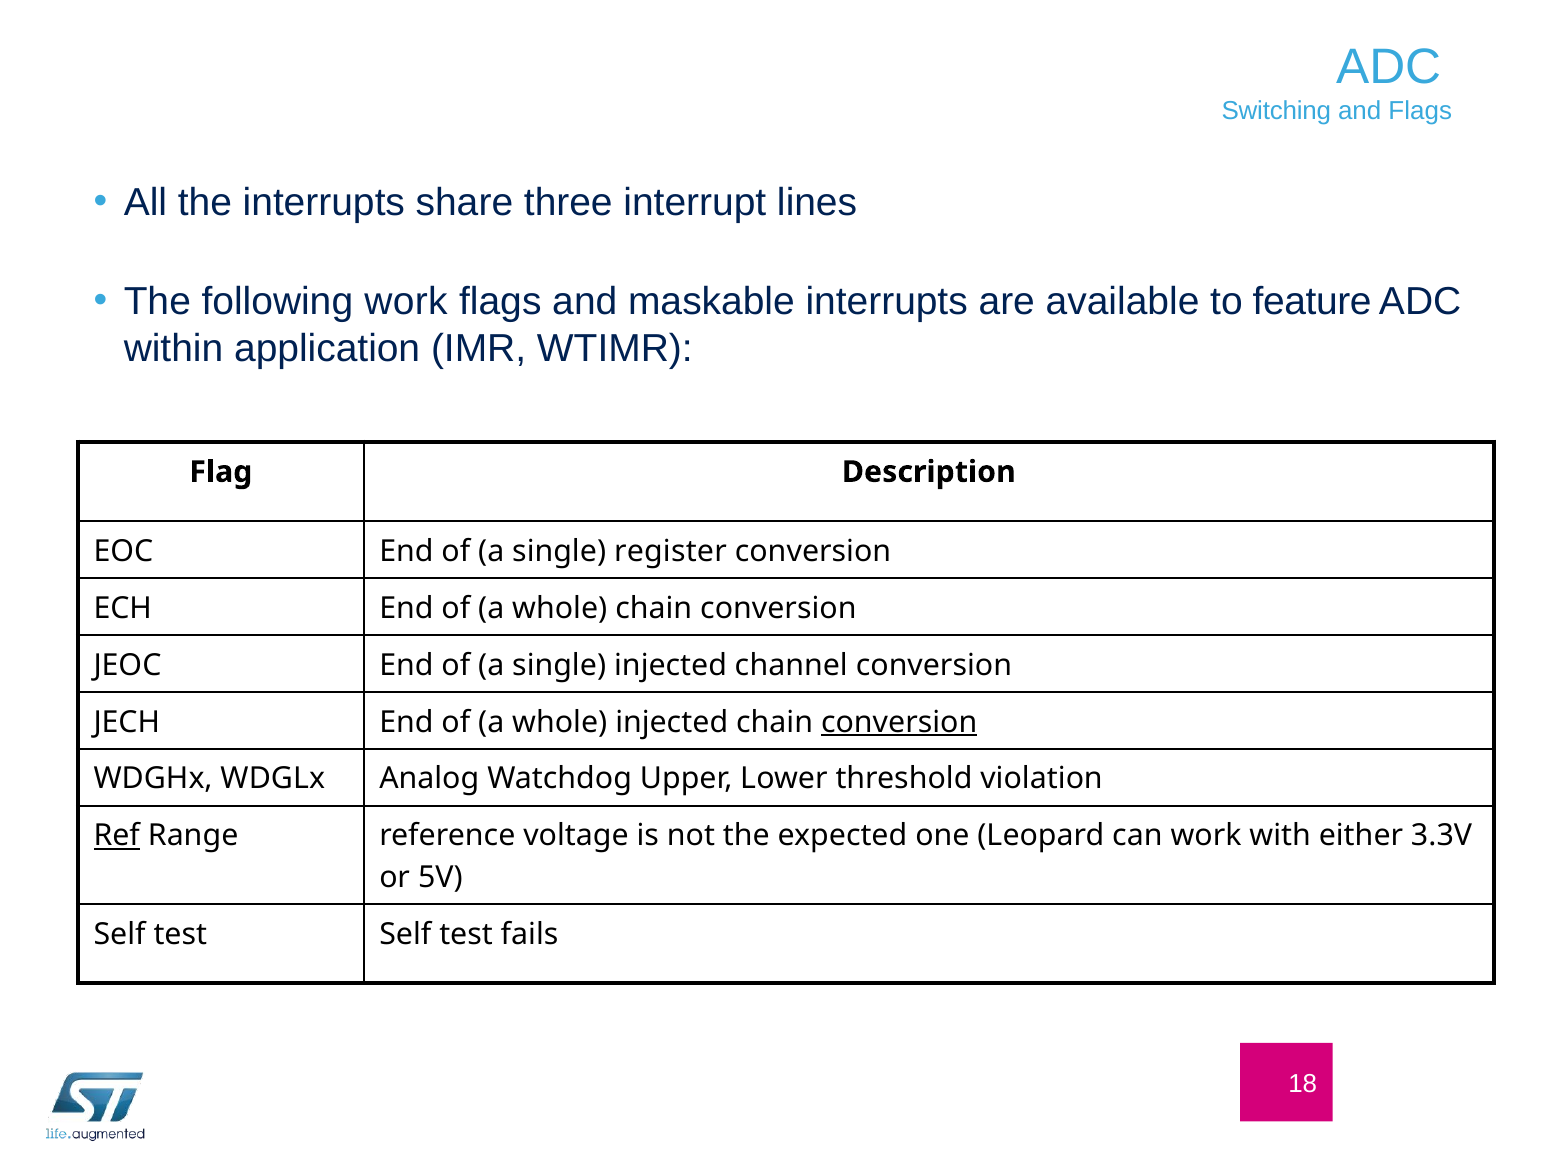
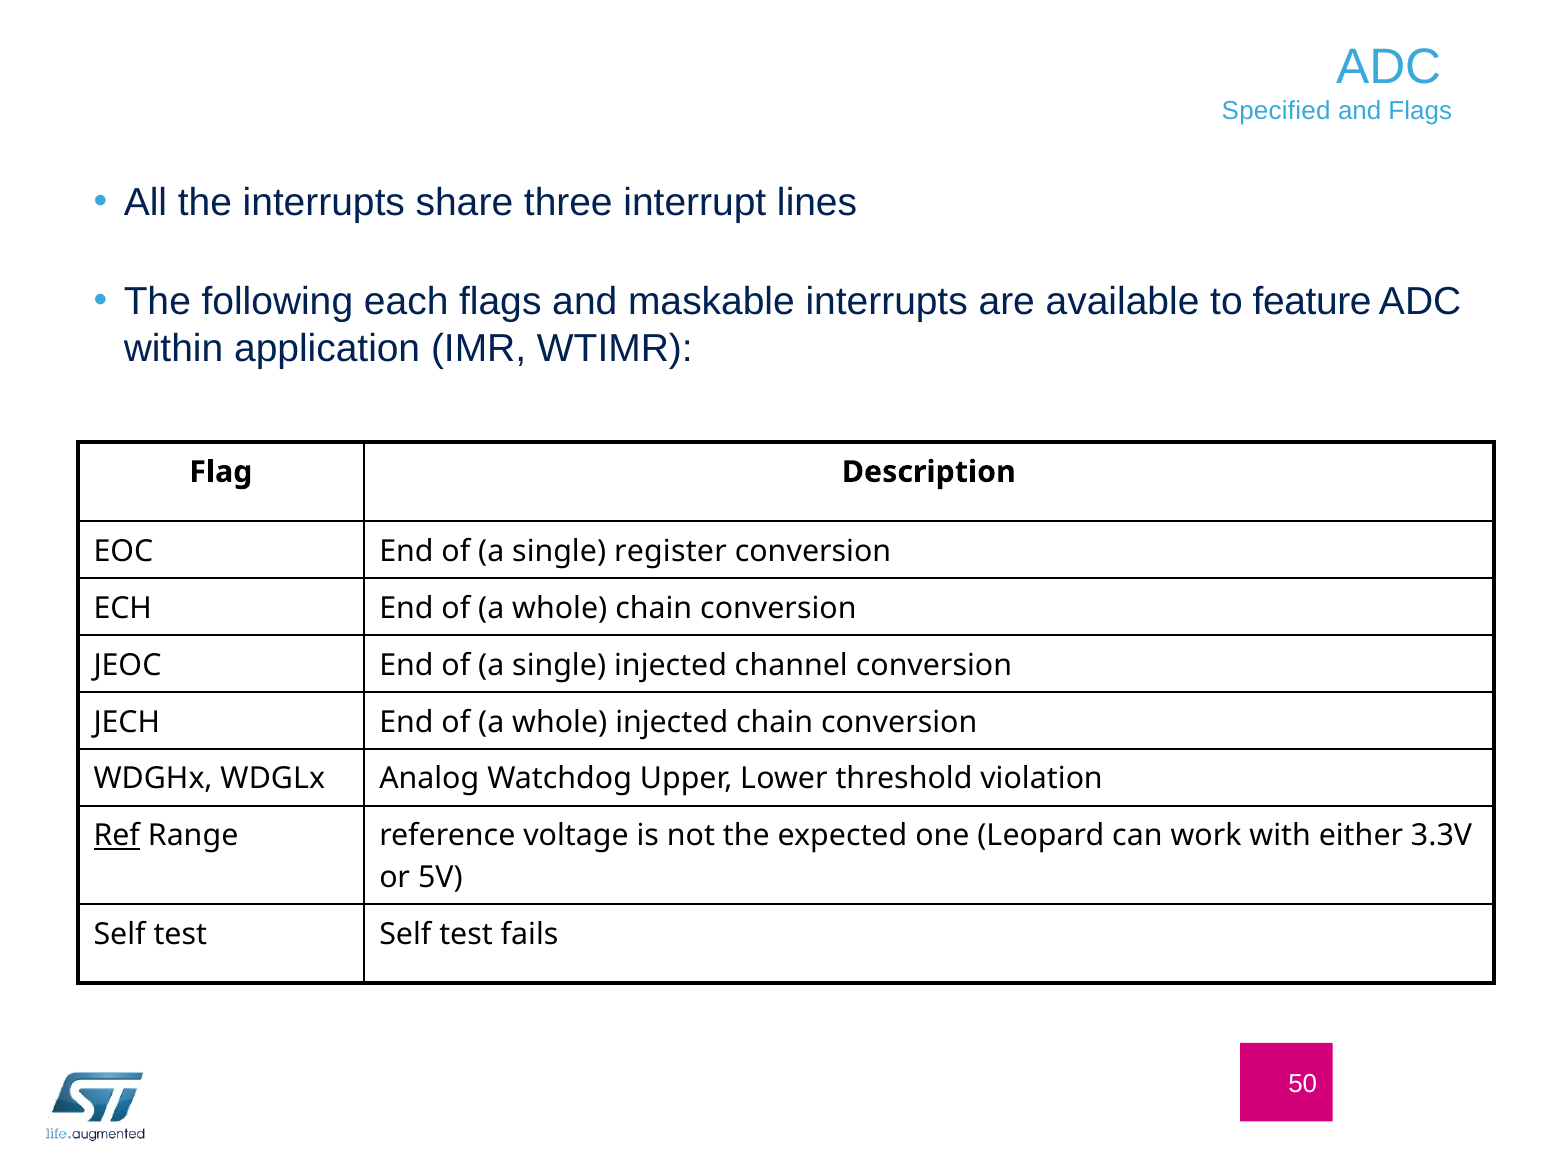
Switching: Switching -> Specified
following work: work -> each
conversion at (899, 722) underline: present -> none
18: 18 -> 50
